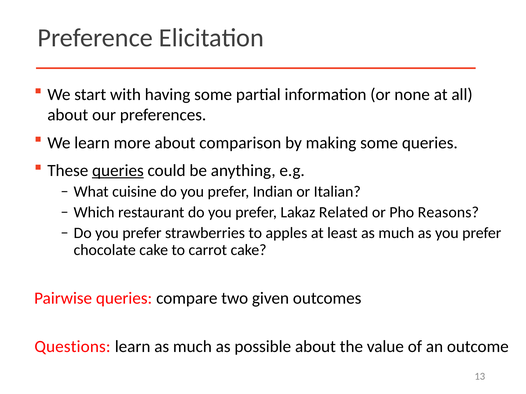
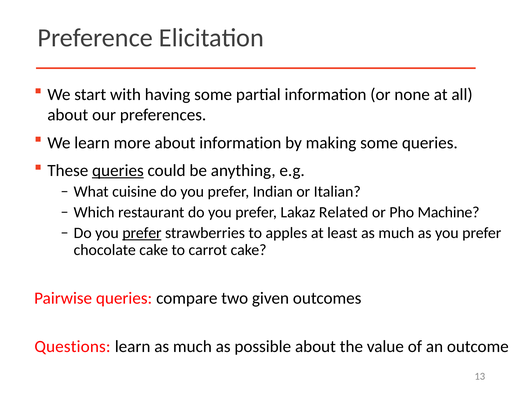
about comparison: comparison -> information
Reasons: Reasons -> Machine
prefer at (142, 233) underline: none -> present
